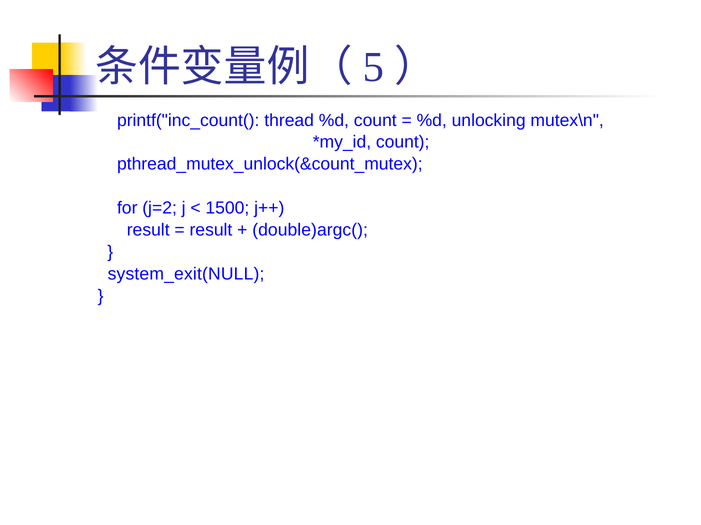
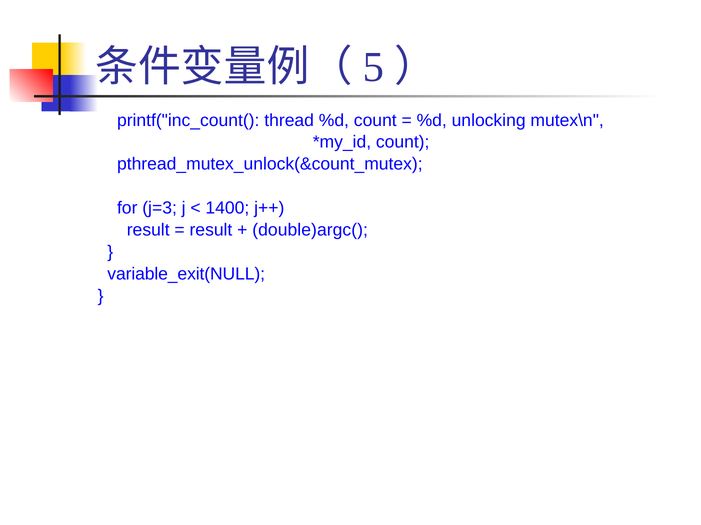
j=2: j=2 -> j=3
1500: 1500 -> 1400
system_exit(NULL: system_exit(NULL -> variable_exit(NULL
